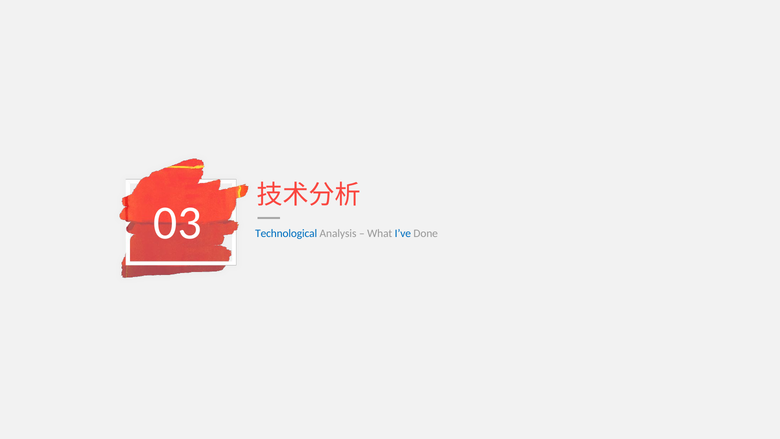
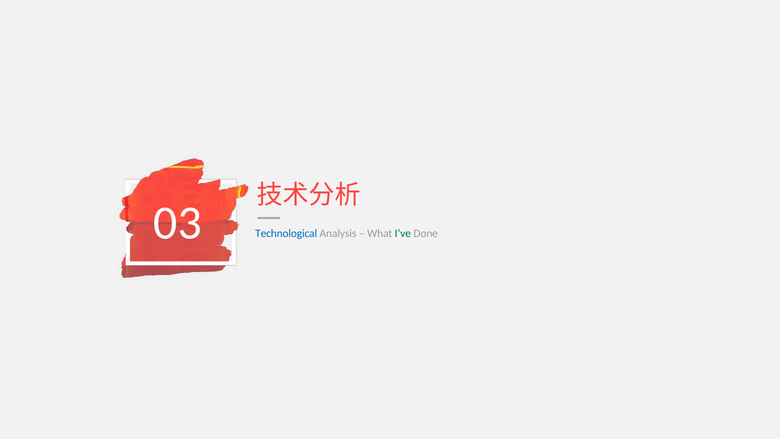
I’ve colour: blue -> green
